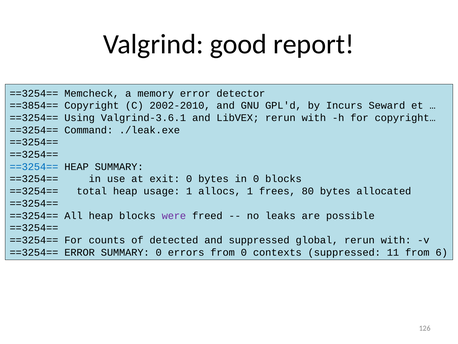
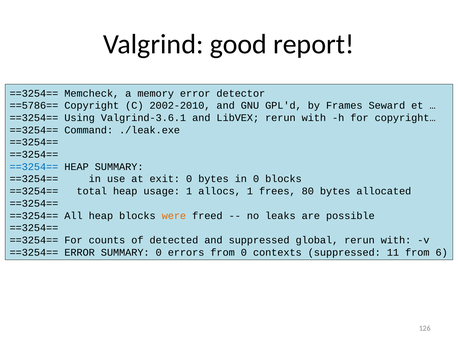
==3854==: ==3854== -> ==5786==
Incurs: Incurs -> Frames
were colour: purple -> orange
